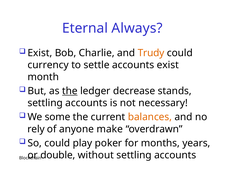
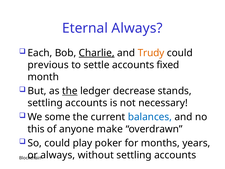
Exist at (40, 53): Exist -> Each
Charlie underline: none -> present
currency: currency -> previous
accounts exist: exist -> fixed
balances colour: orange -> blue
rely: rely -> this
double at (58, 155): double -> always
